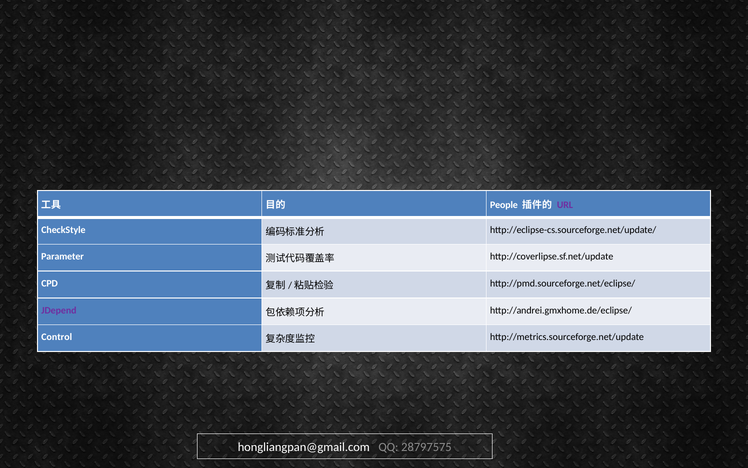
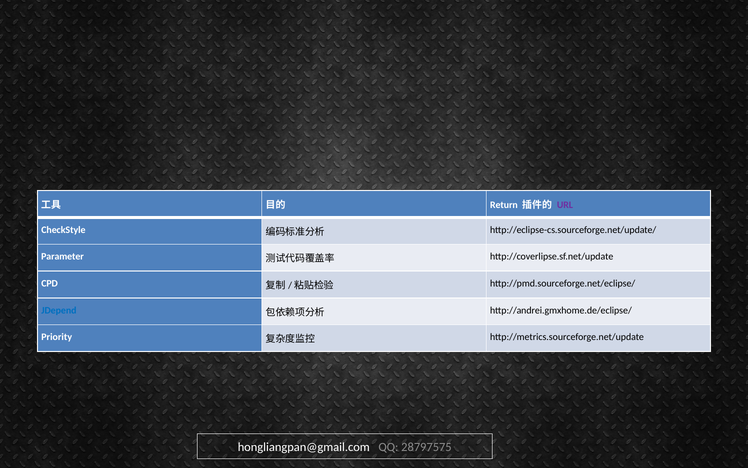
People: People -> Return
JDepend colour: purple -> blue
Control: Control -> Priority
